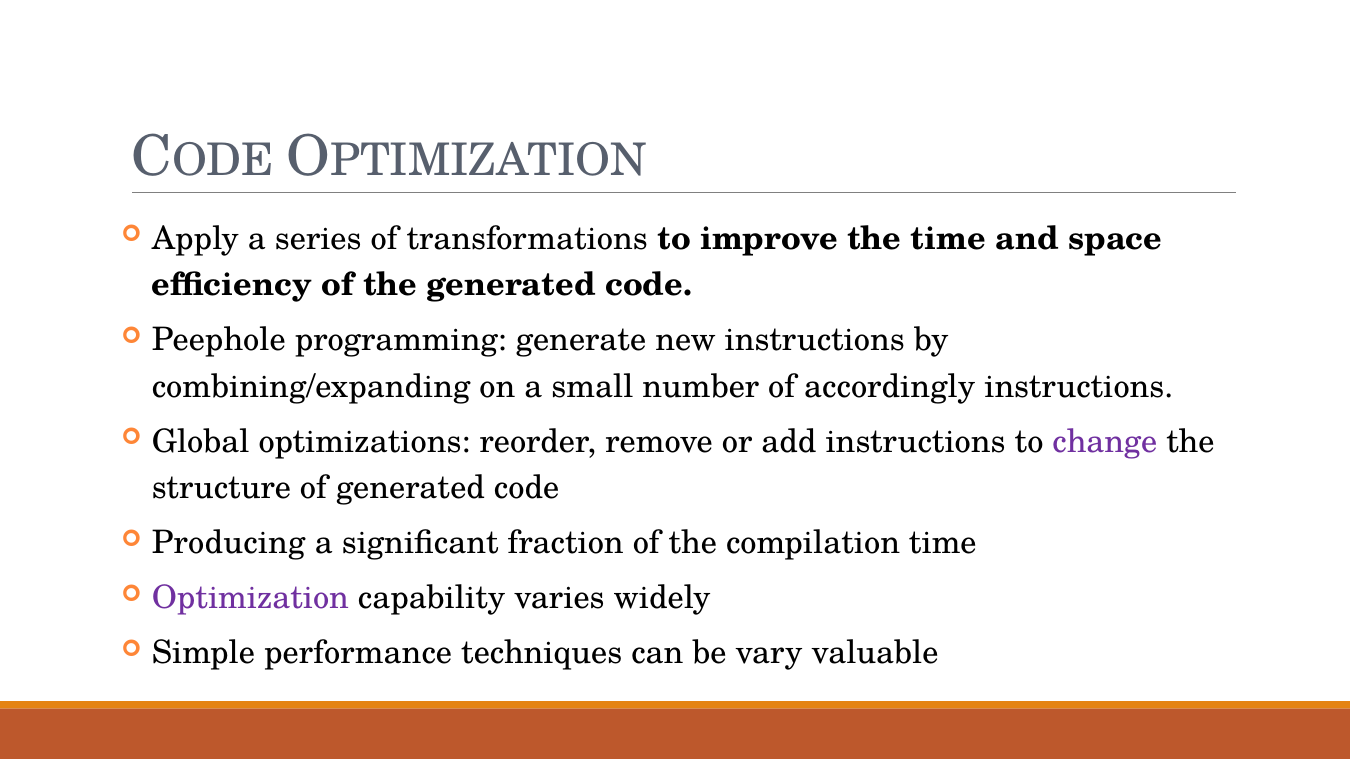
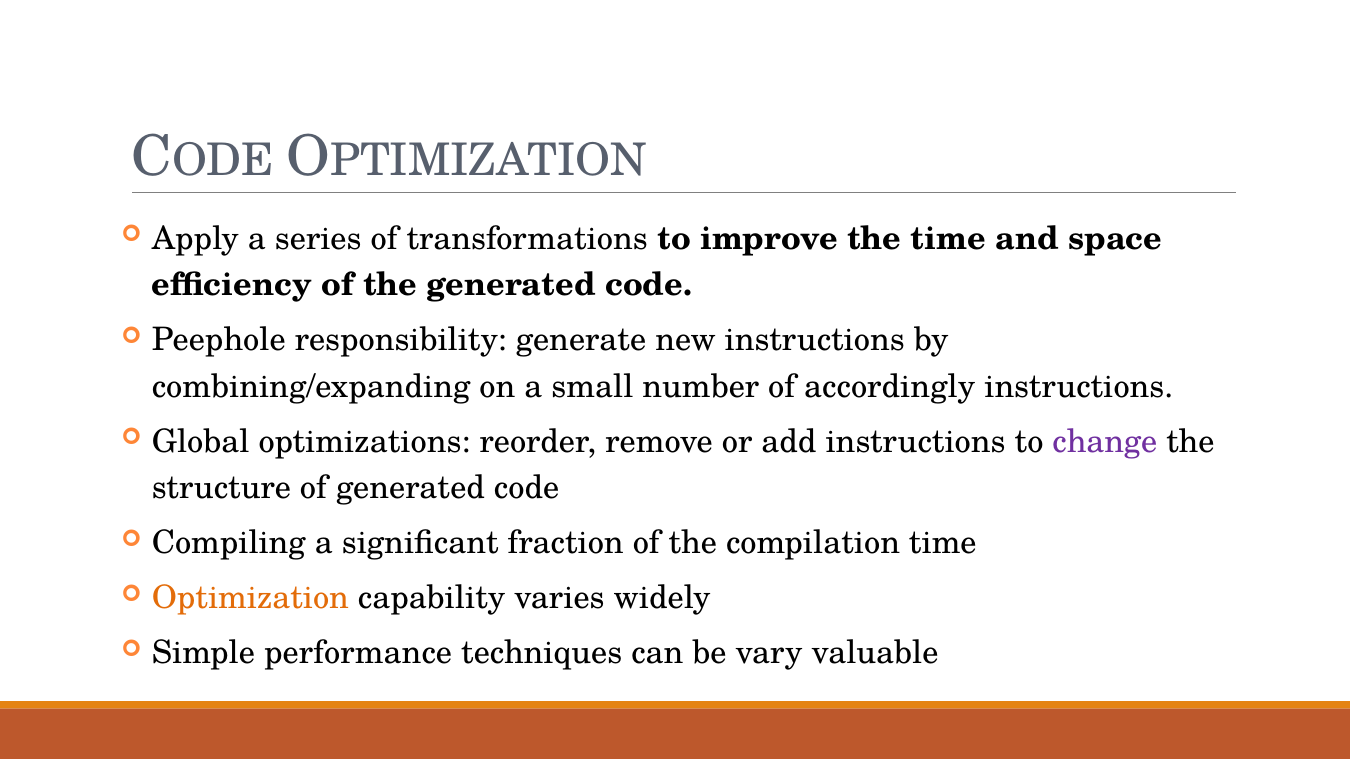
programming: programming -> responsibility
Producing: Producing -> Compiling
Optimization colour: purple -> orange
